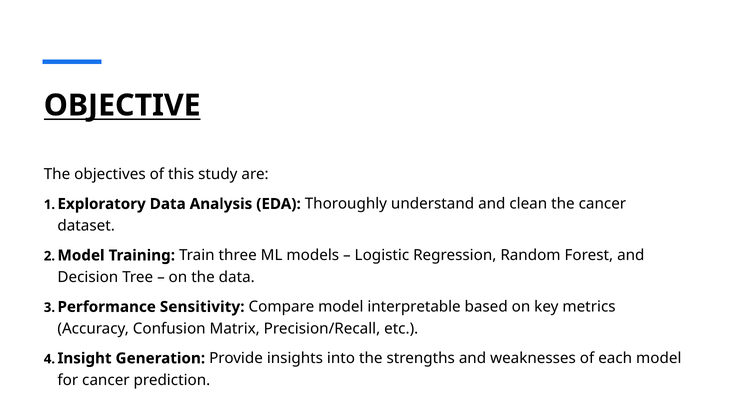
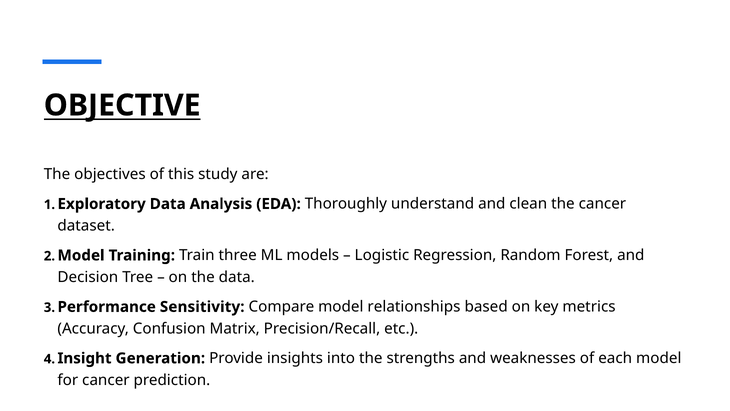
interpretable: interpretable -> relationships
